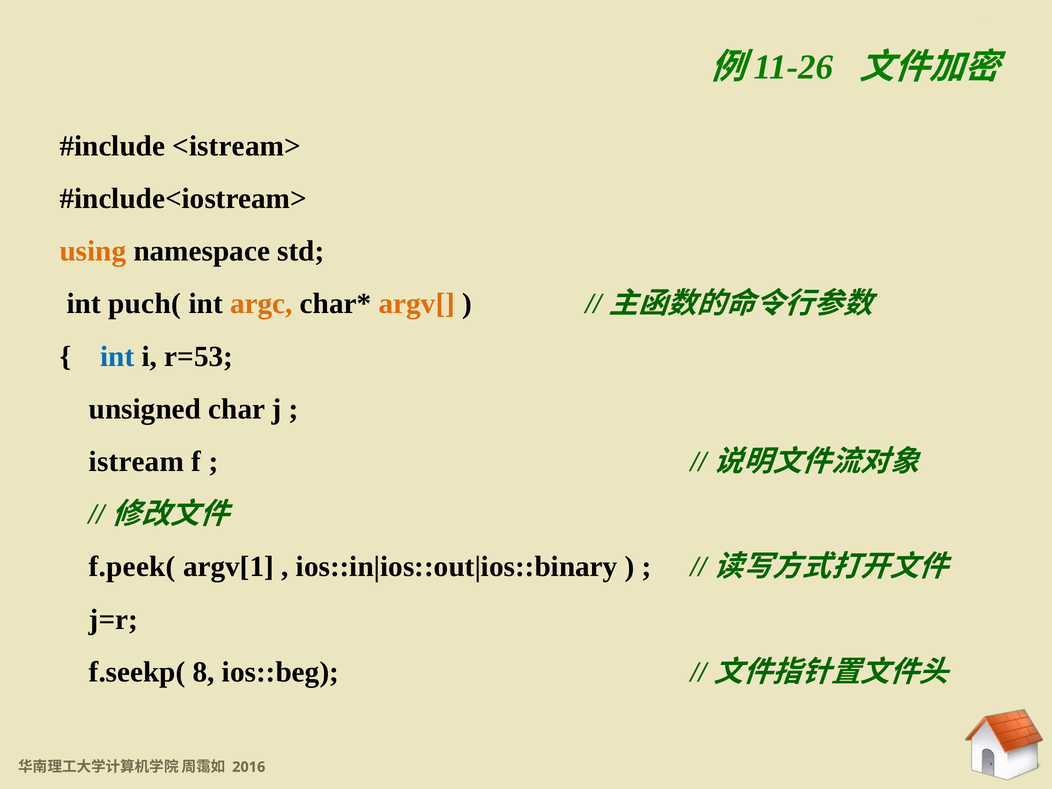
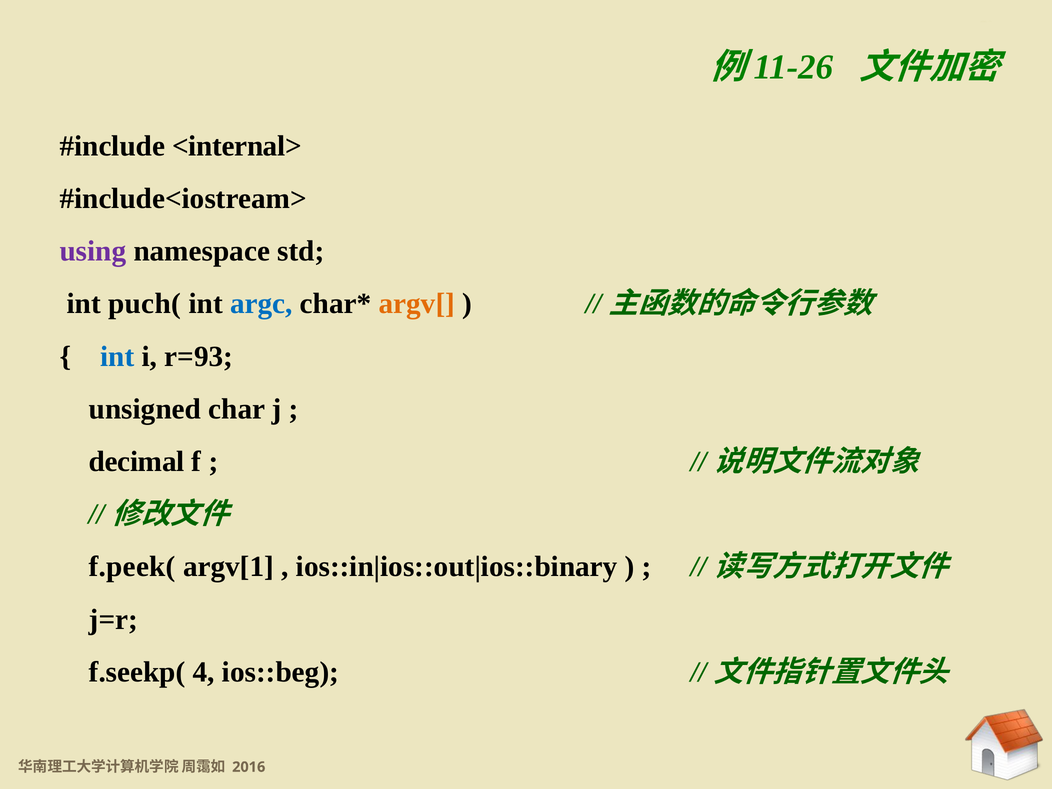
<istream>: <istream> -> <internal>
using colour: orange -> purple
argc colour: orange -> blue
r=53: r=53 -> r=93
istream: istream -> decimal
f.seekp( 8: 8 -> 4
